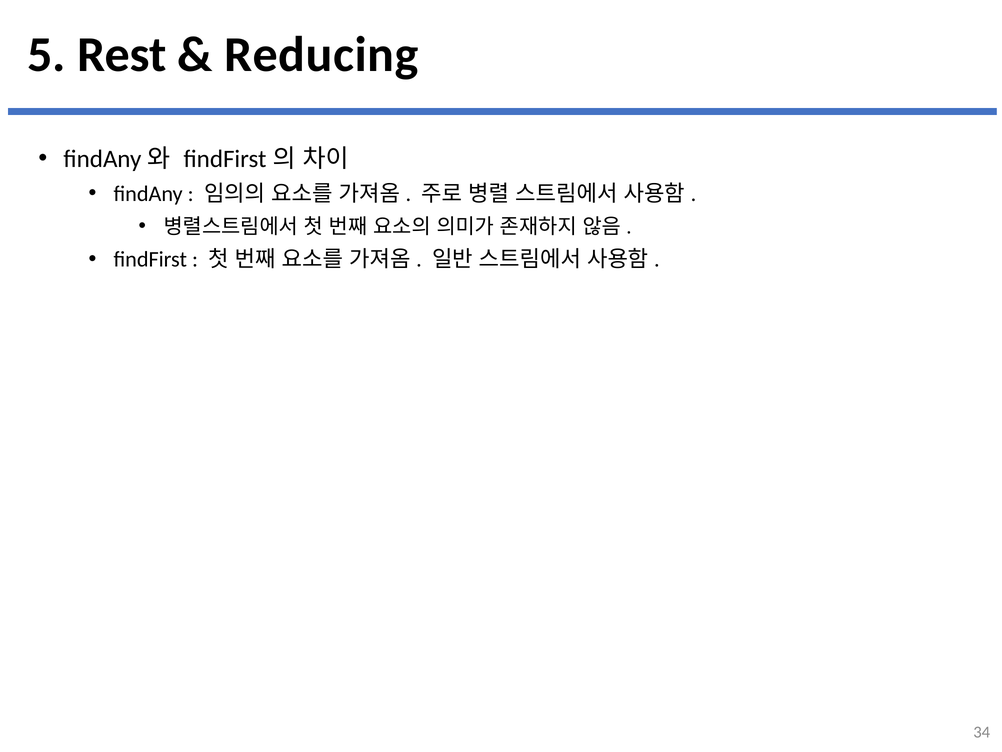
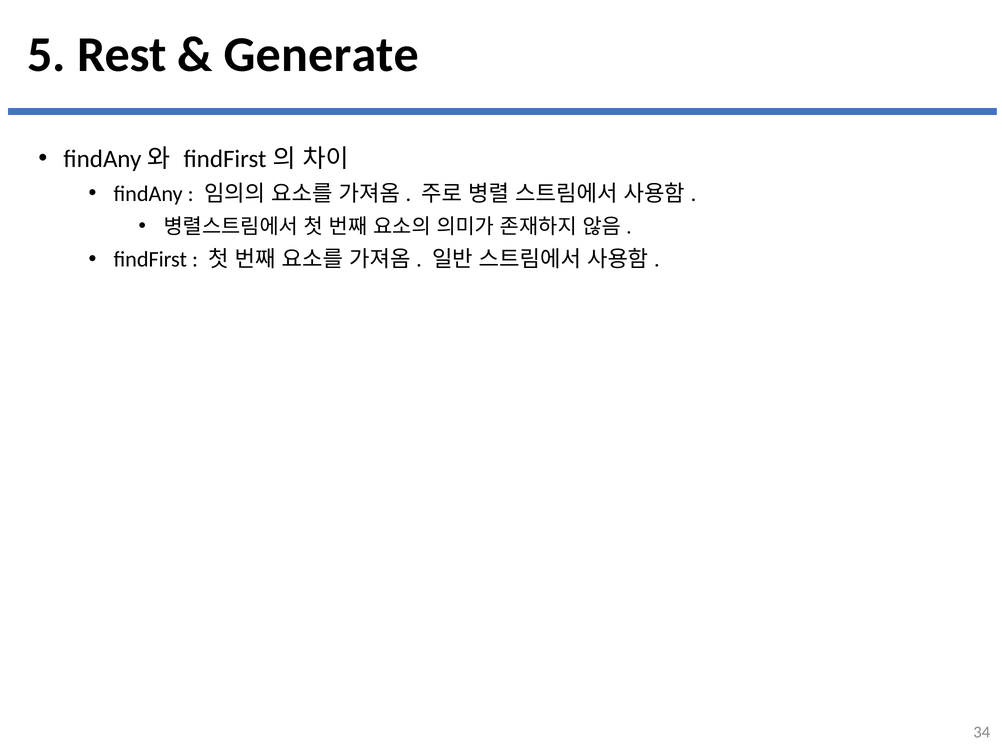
Reducing: Reducing -> Generate
